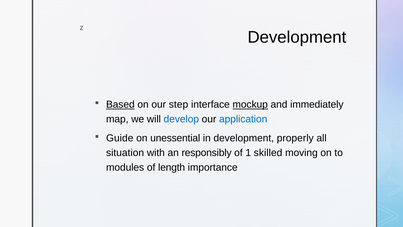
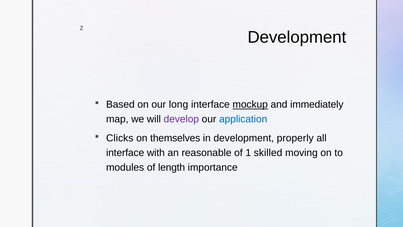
Based underline: present -> none
step: step -> long
develop colour: blue -> purple
Guide: Guide -> Clicks
unessential: unessential -> themselves
situation at (125, 153): situation -> interface
responsibly: responsibly -> reasonable
